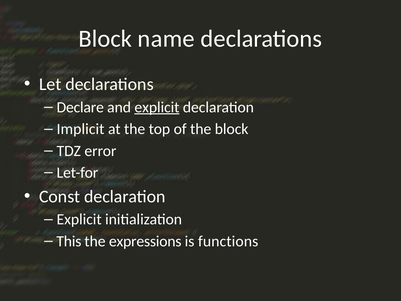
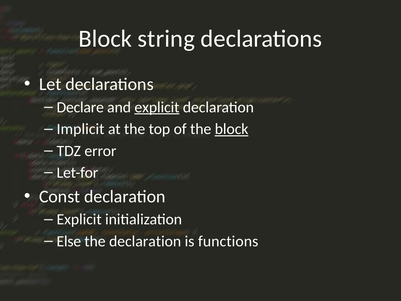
name: name -> string
block at (232, 129) underline: none -> present
This: This -> Else
the expressions: expressions -> declaration
